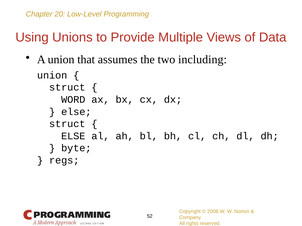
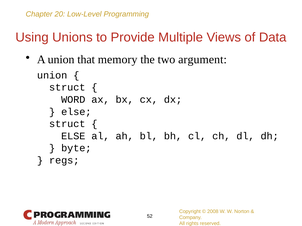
assumes: assumes -> memory
including: including -> argument
